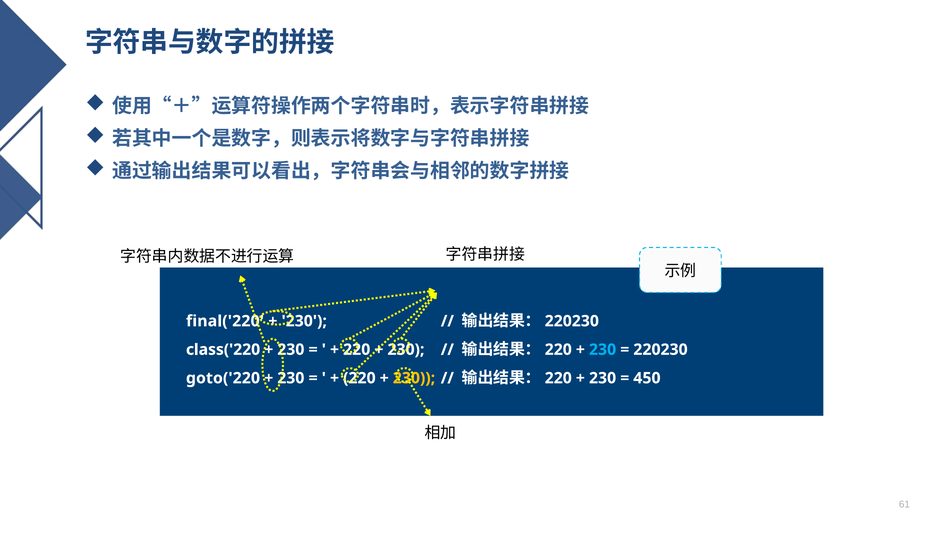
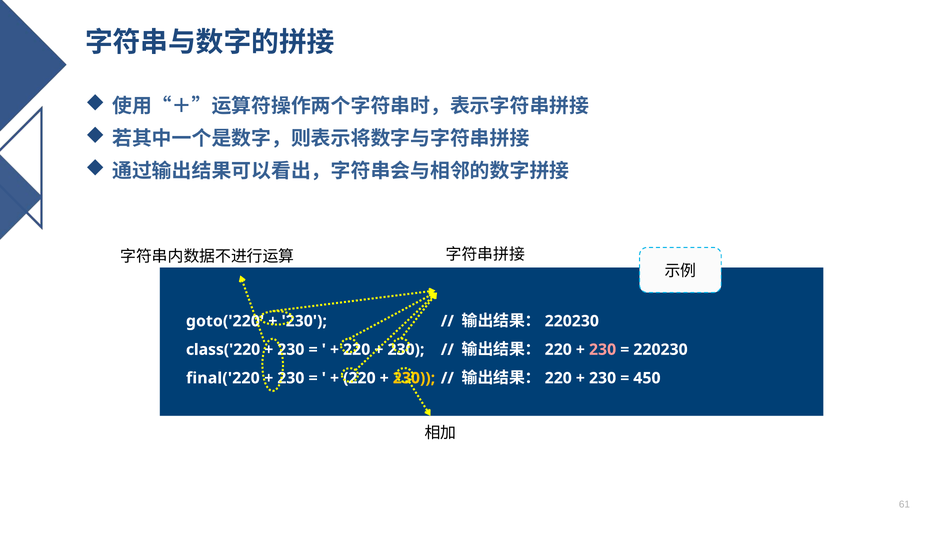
final('220: final('220 -> goto('220
230 at (603, 350) colour: light blue -> pink
goto('220: goto('220 -> final('220
